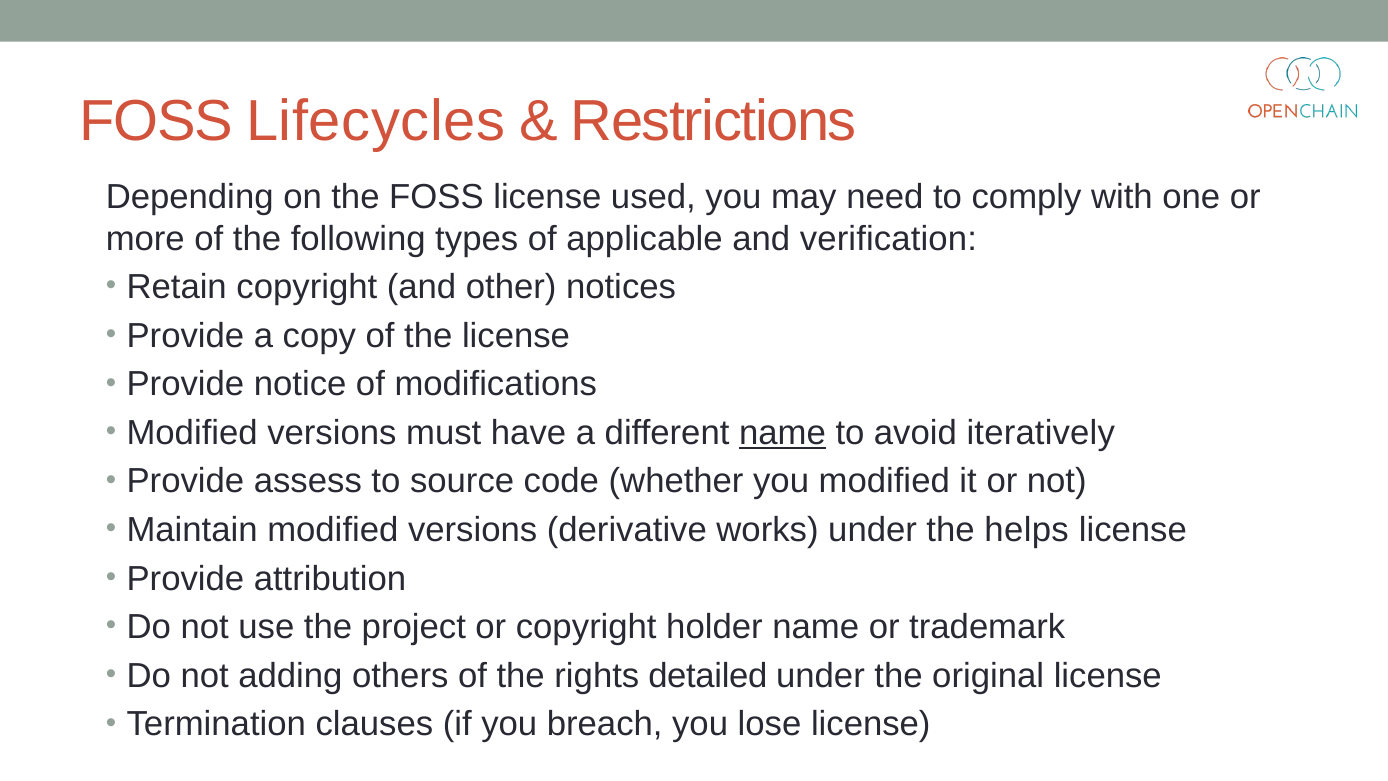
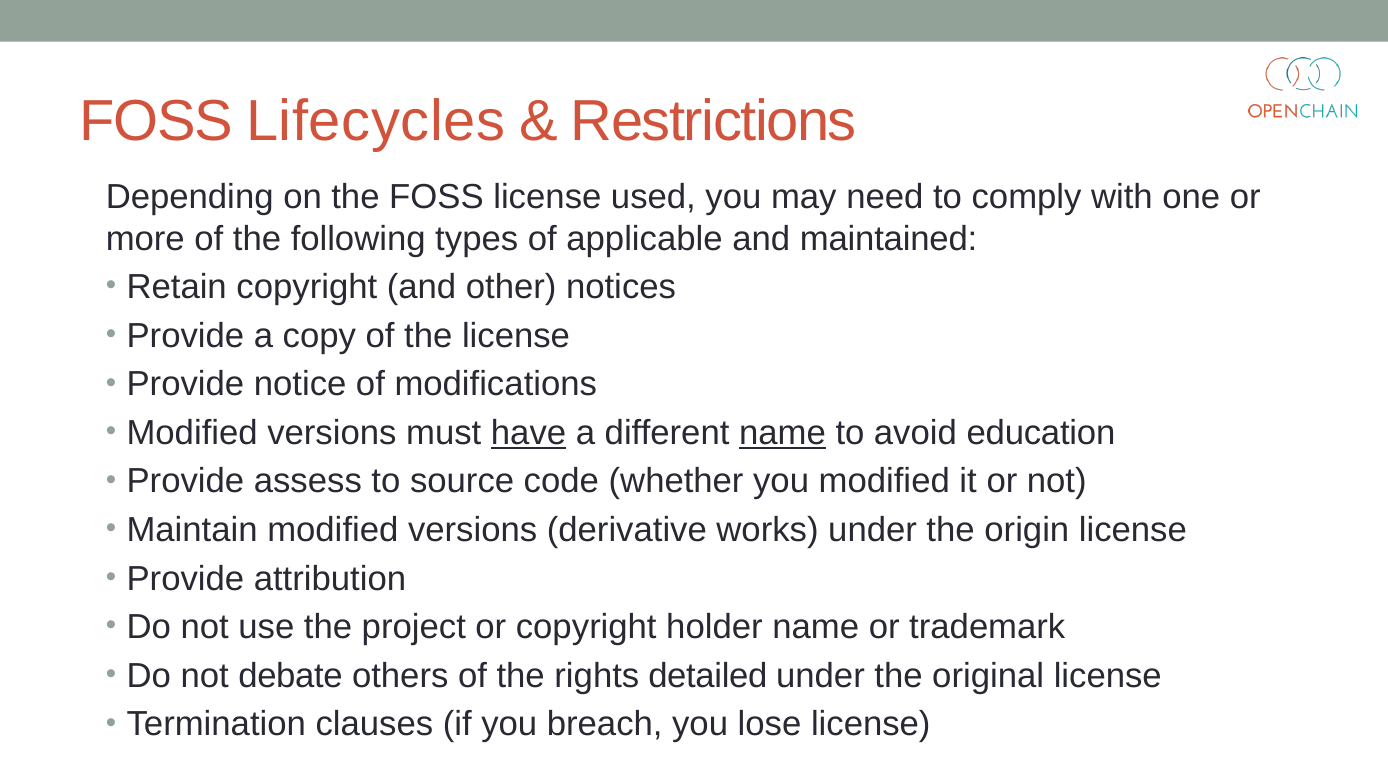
verification: verification -> maintained
have underline: none -> present
iteratively: iteratively -> education
helps: helps -> origin
adding: adding -> debate
